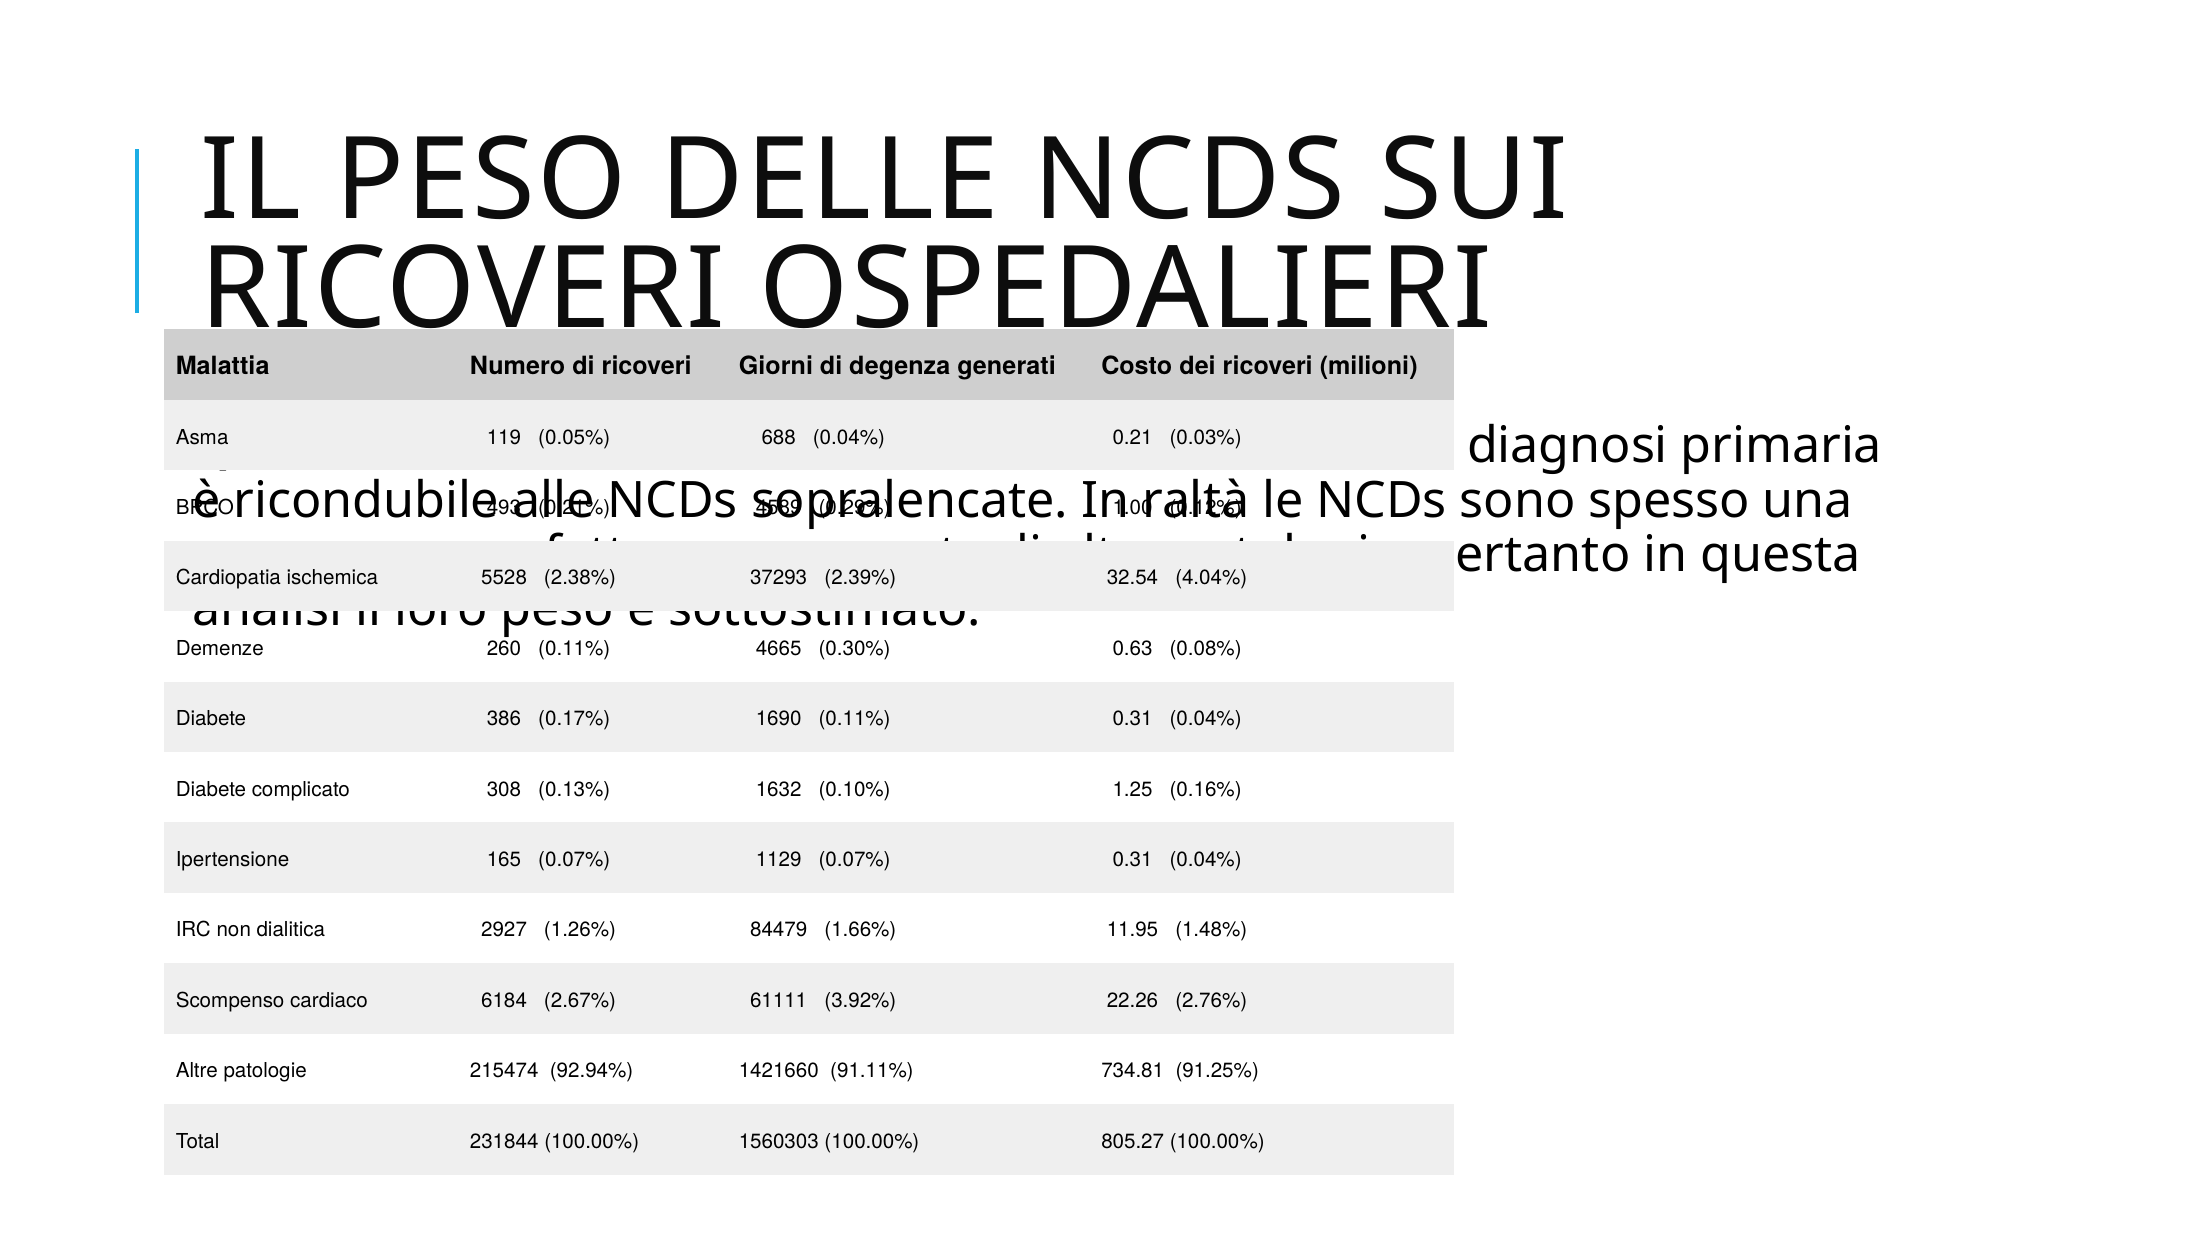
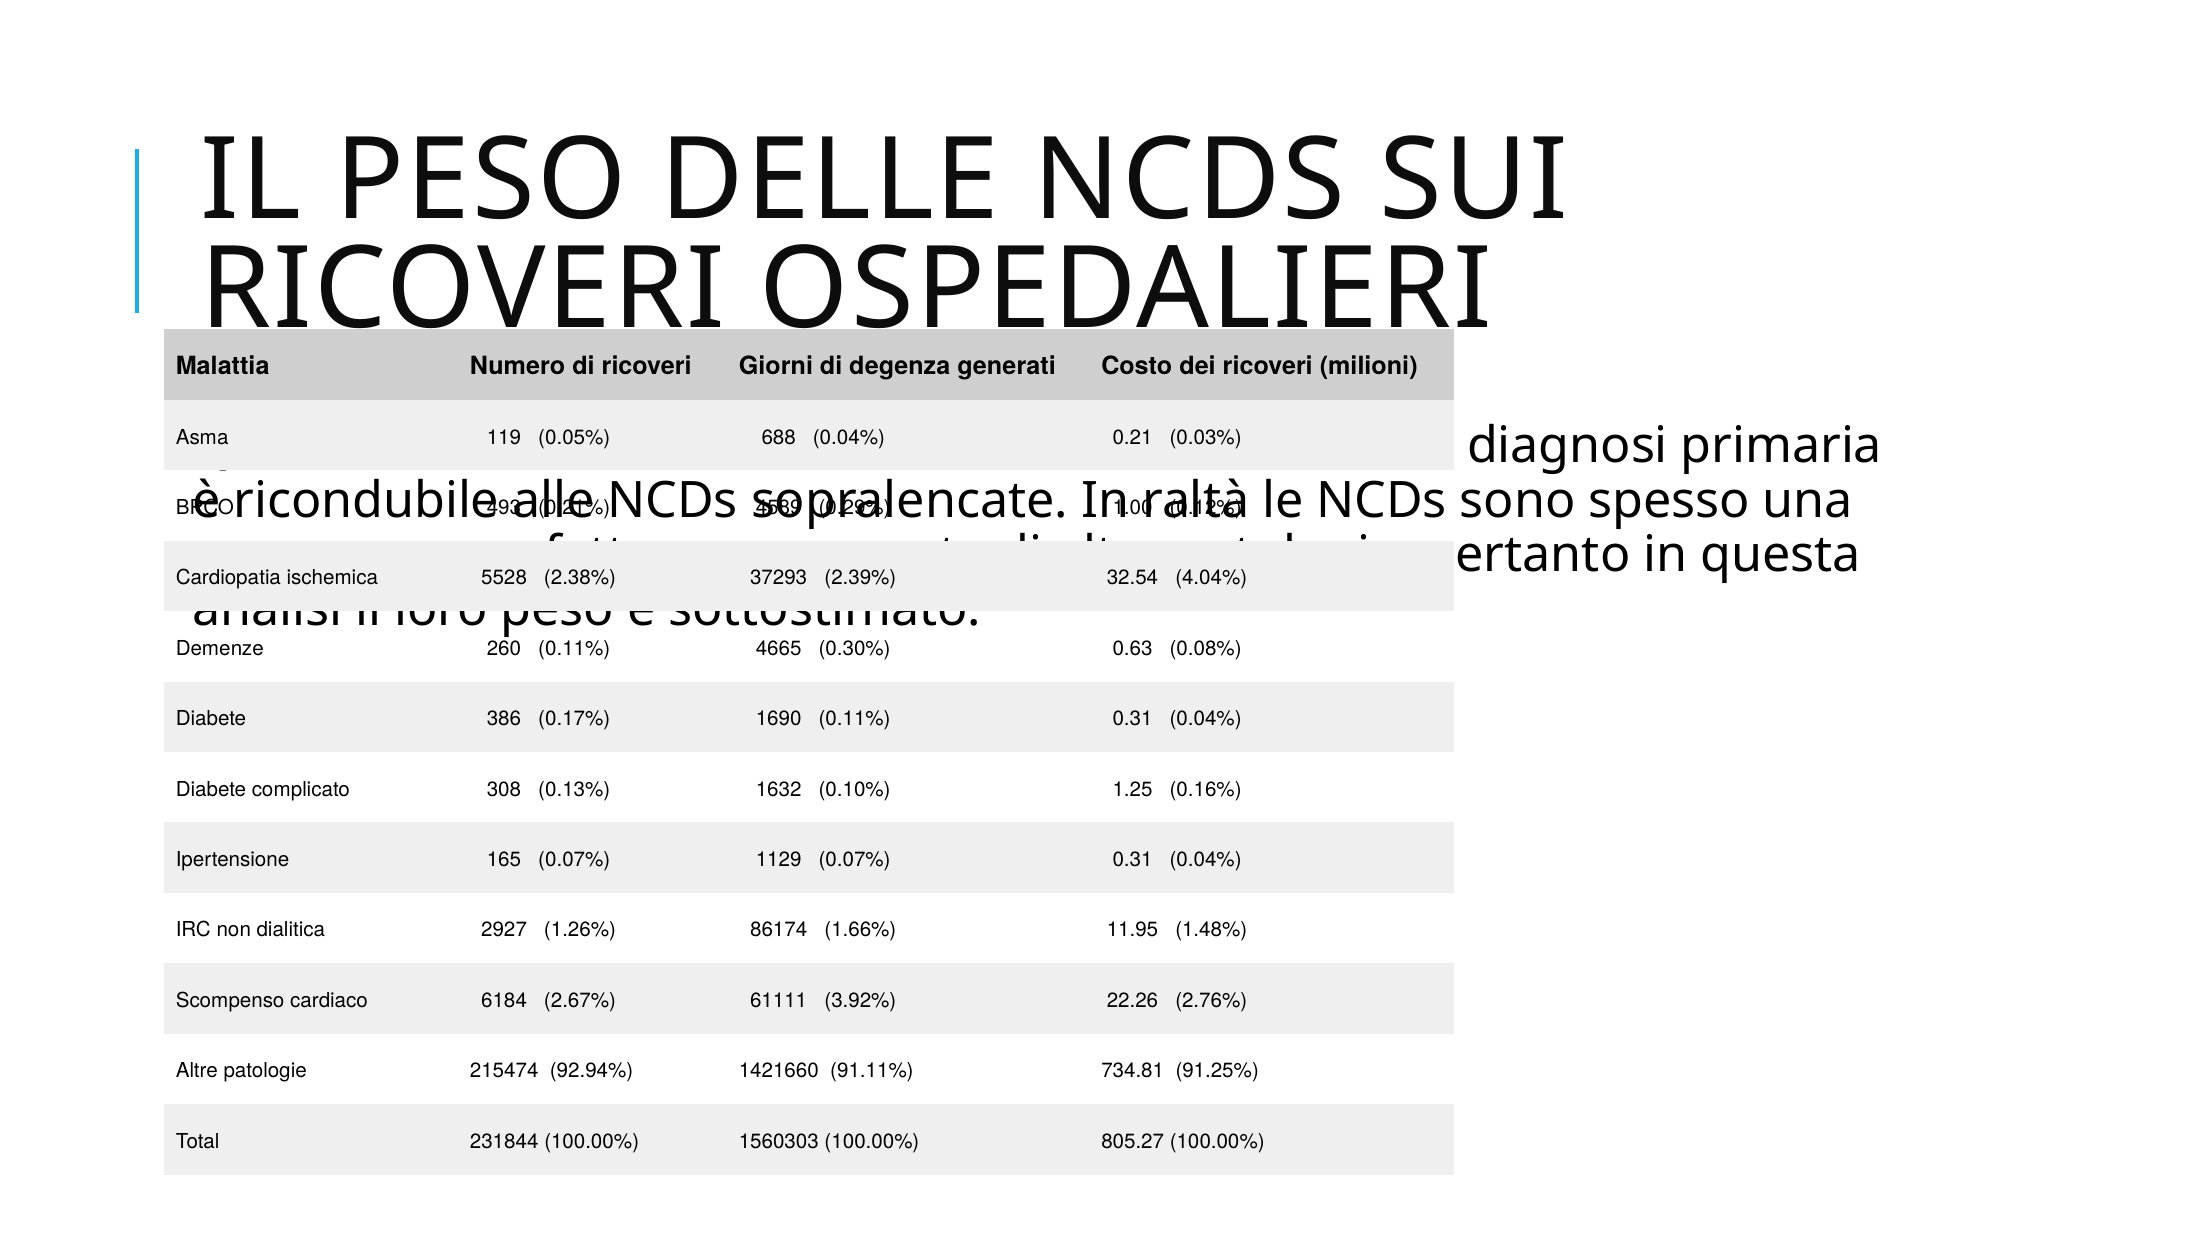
84479: 84479 -> 86174
